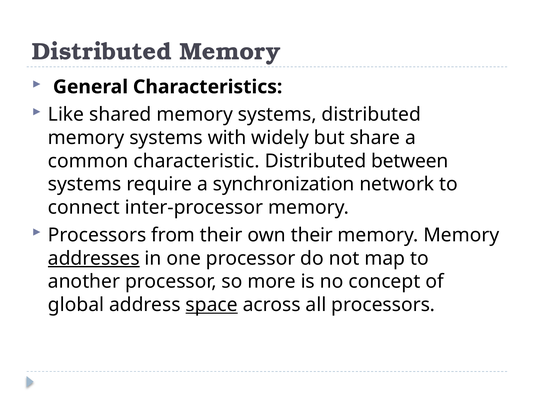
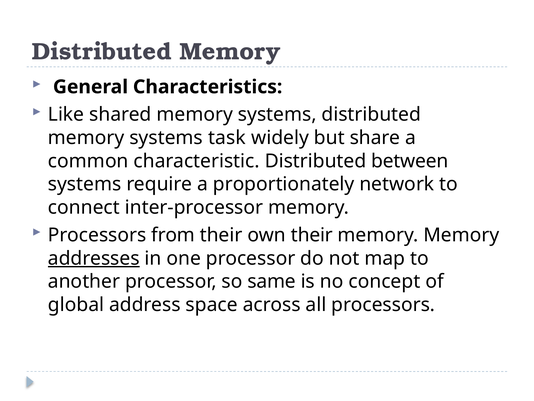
with: with -> task
synchronization: synchronization -> proportionately
more: more -> same
space underline: present -> none
